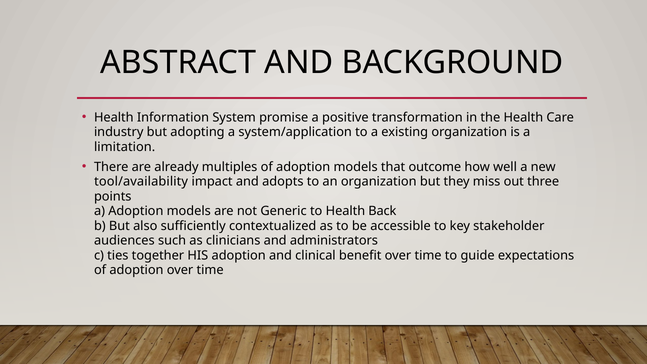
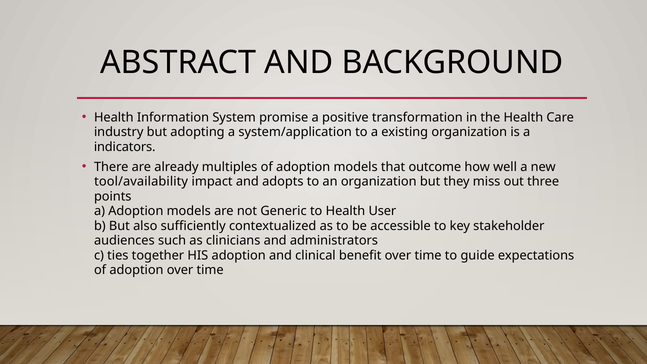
limitation: limitation -> indicators
Back: Back -> User
